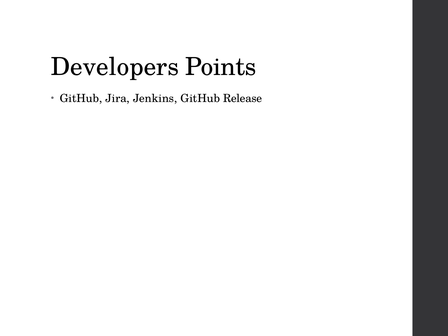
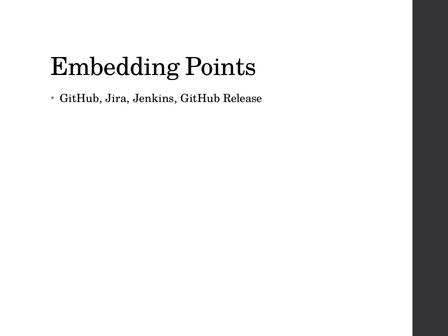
Developers: Developers -> Embedding
